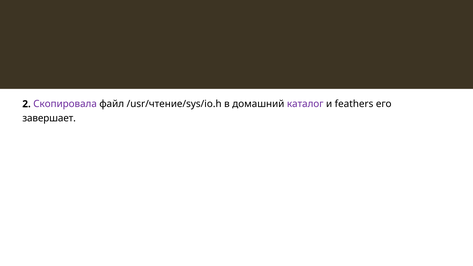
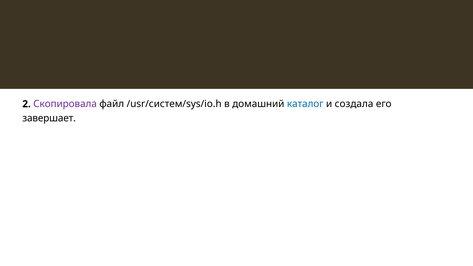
/usr/чтение/sys/io.h: /usr/чтение/sys/io.h -> /usr/систем/sys/io.h
каталог colour: purple -> blue
feathers: feathers -> создала
